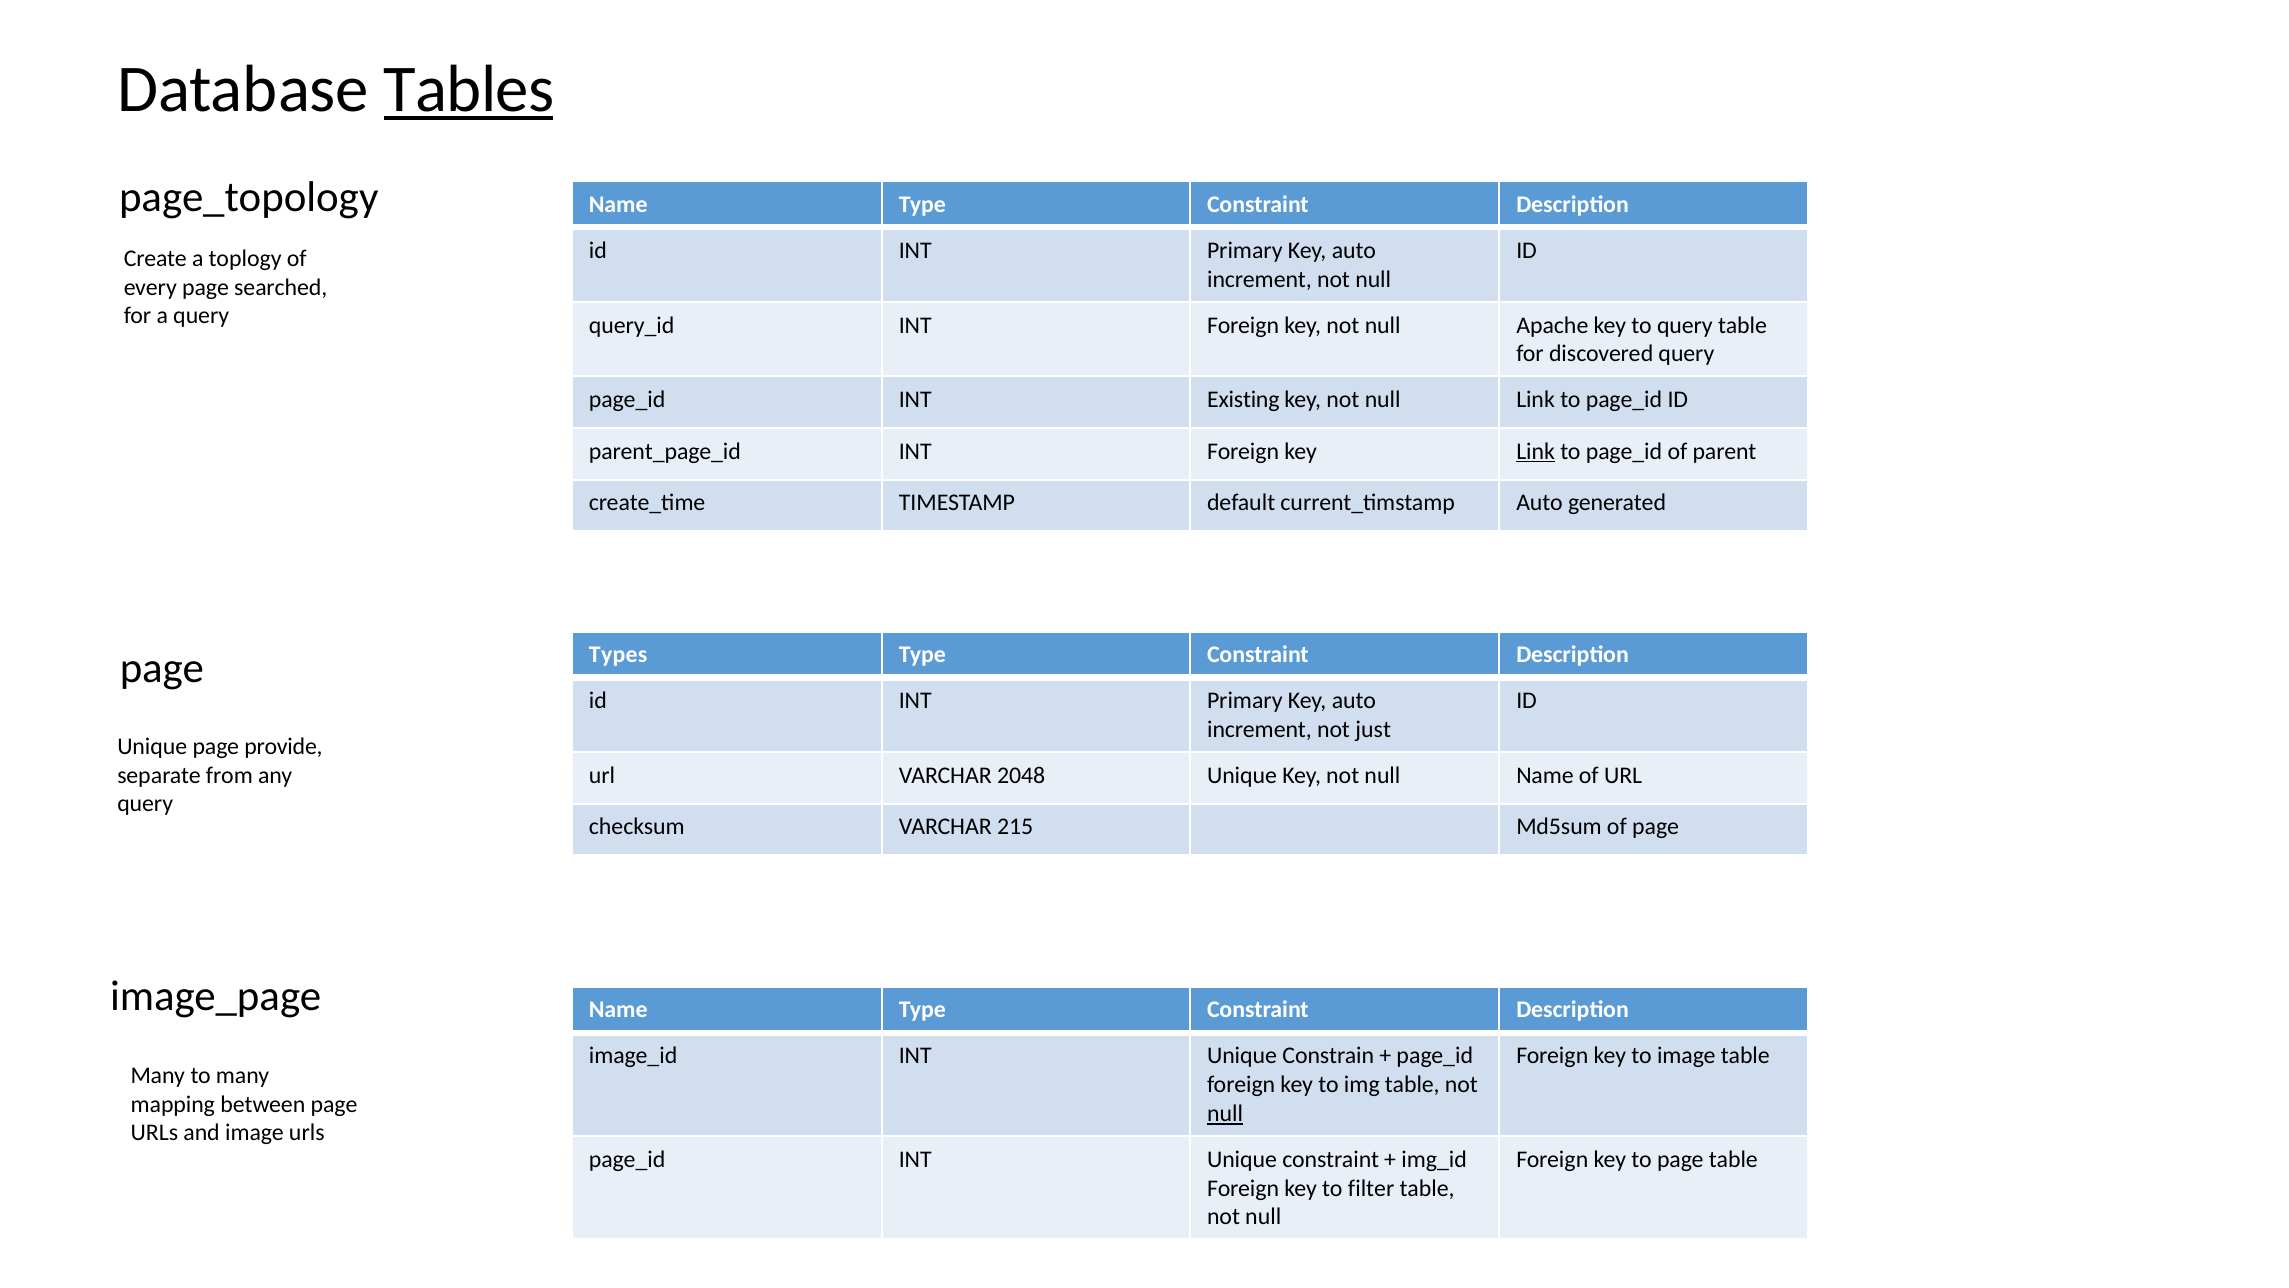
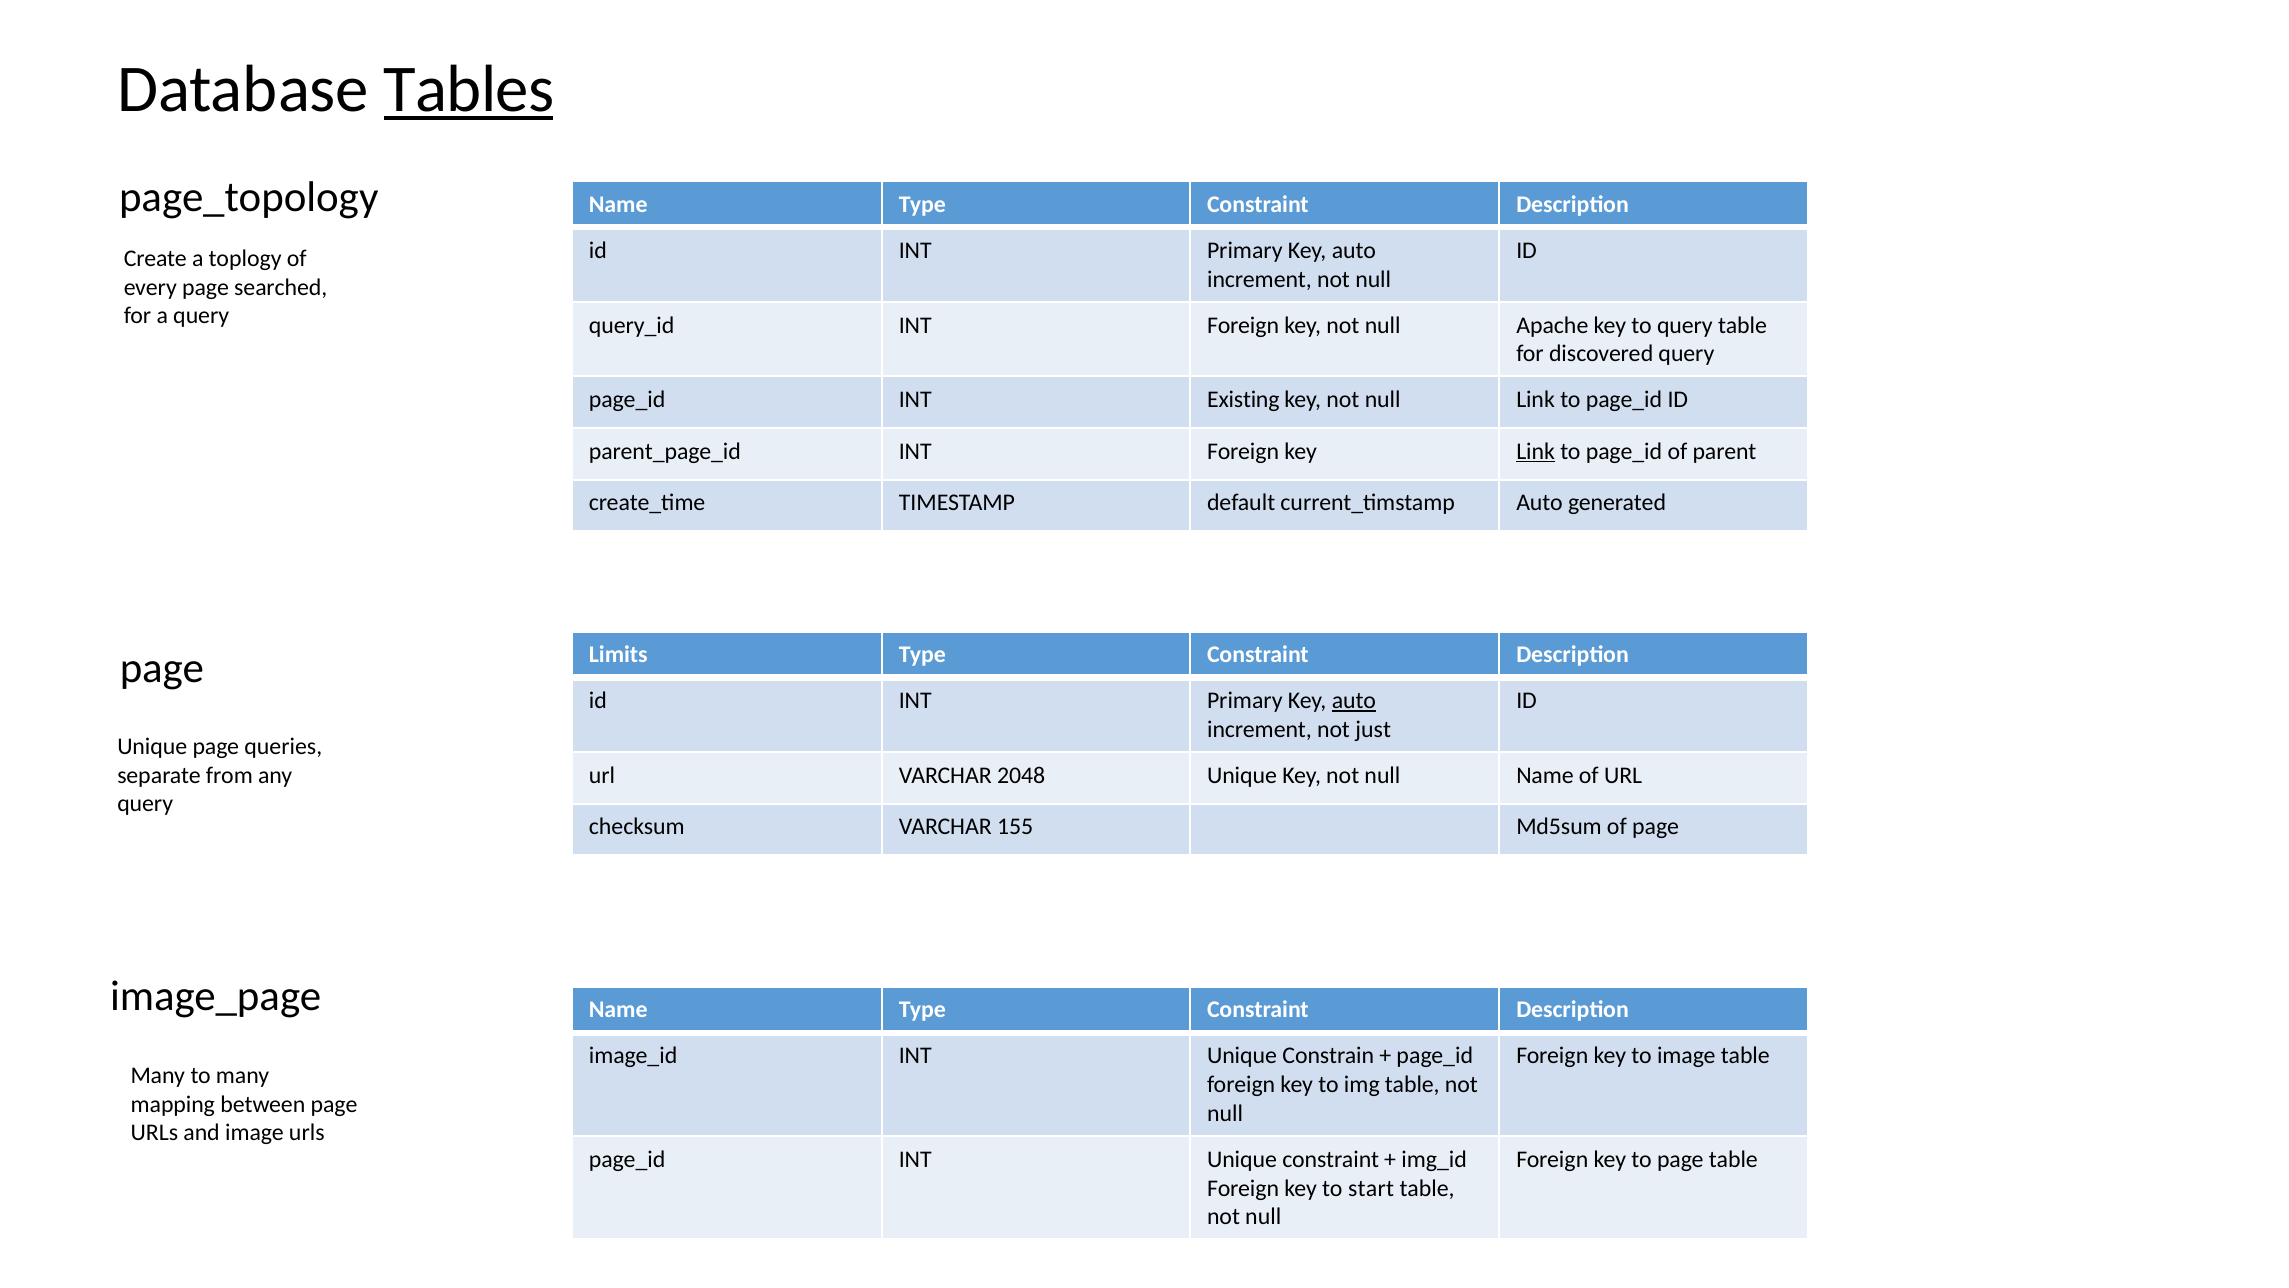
Types: Types -> Limits
auto at (1354, 701) underline: none -> present
provide: provide -> queries
215: 215 -> 155
null at (1225, 1113) underline: present -> none
filter: filter -> start
